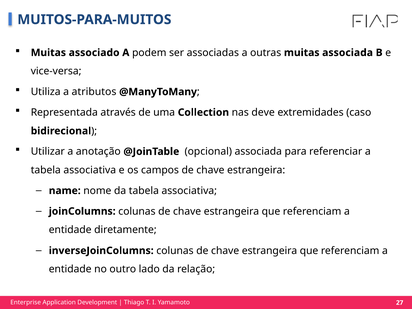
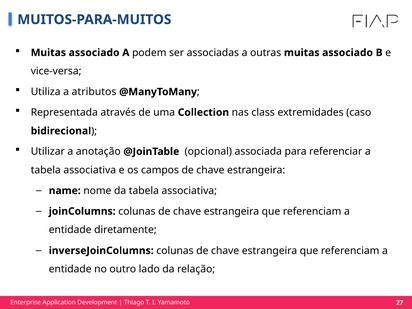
outras muitas associada: associada -> associado
deve: deve -> class
